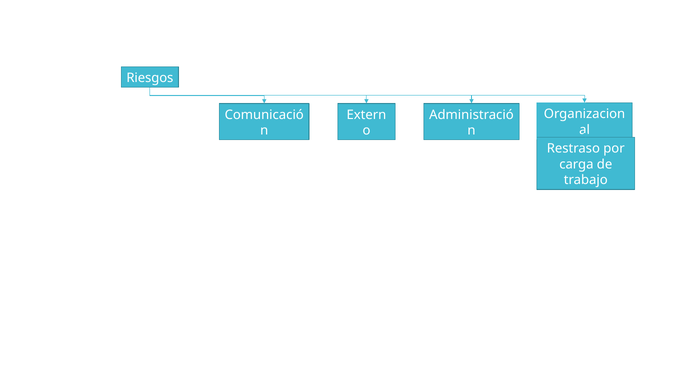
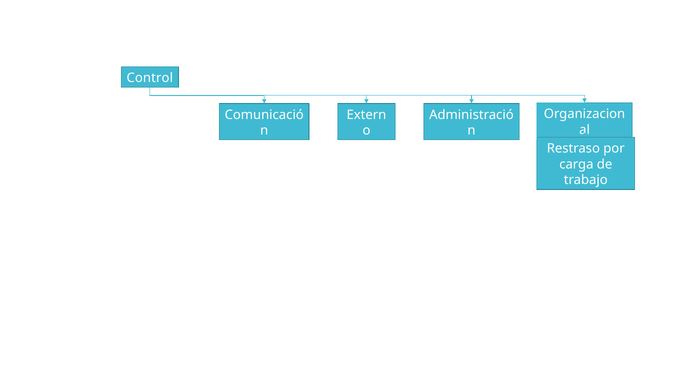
Riesgos: Riesgos -> Control
